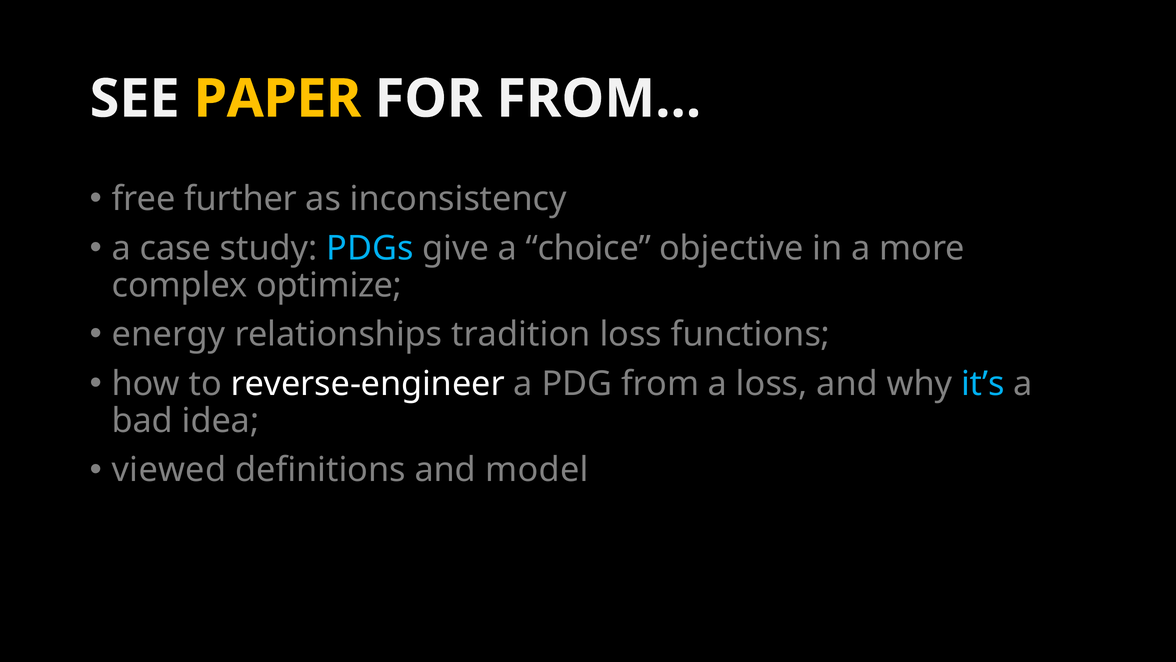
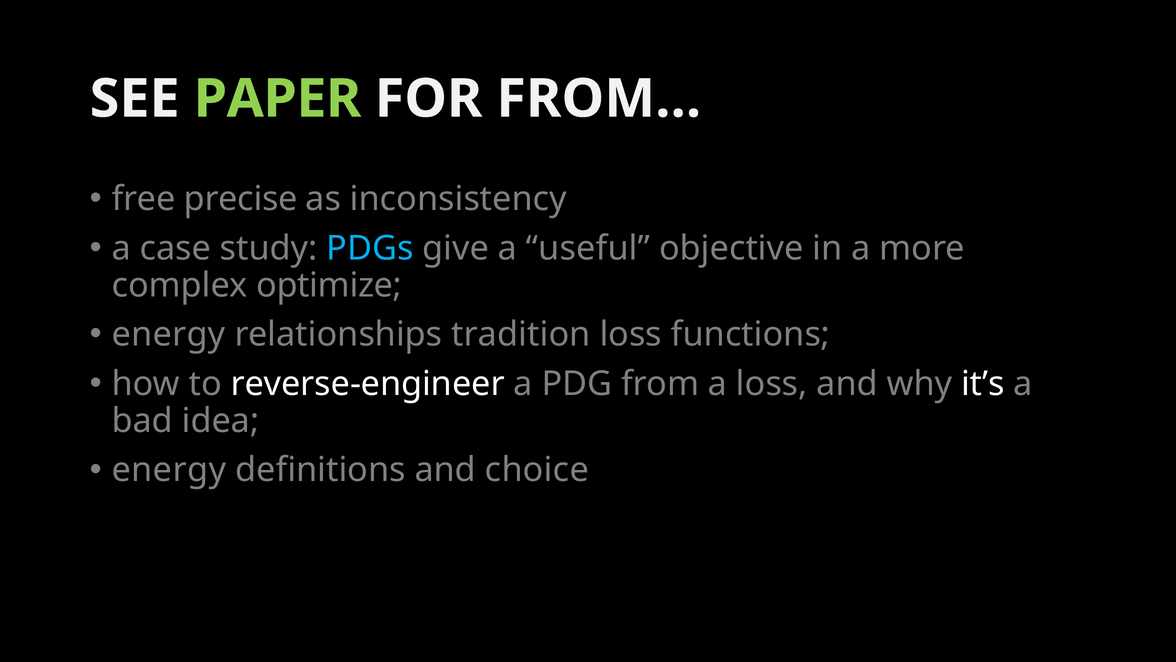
PAPER colour: yellow -> light green
further: further -> precise
choice: choice -> useful
it’s colour: light blue -> white
viewed at (169, 470): viewed -> energy
model: model -> choice
